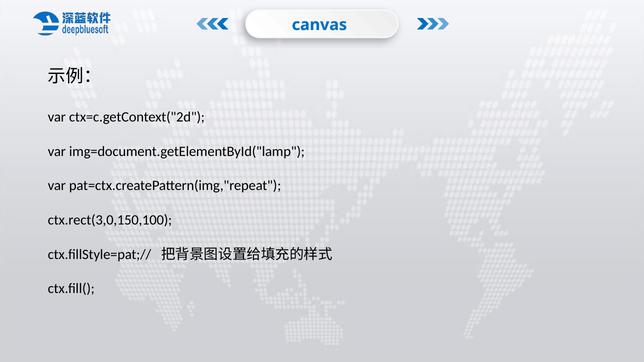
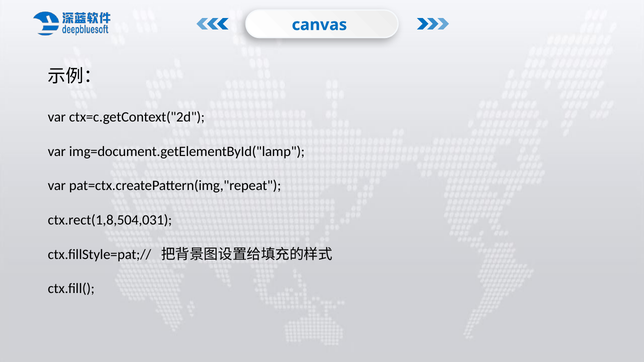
ctx.rect(3,0,150,100: ctx.rect(3,0,150,100 -> ctx.rect(1,8,504,031
